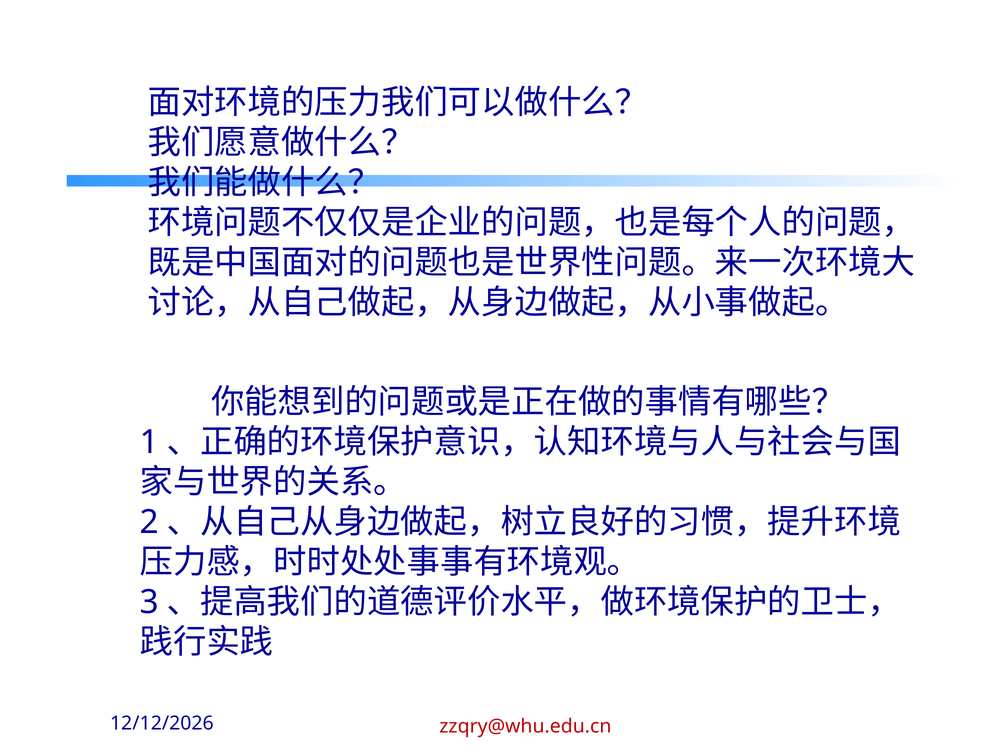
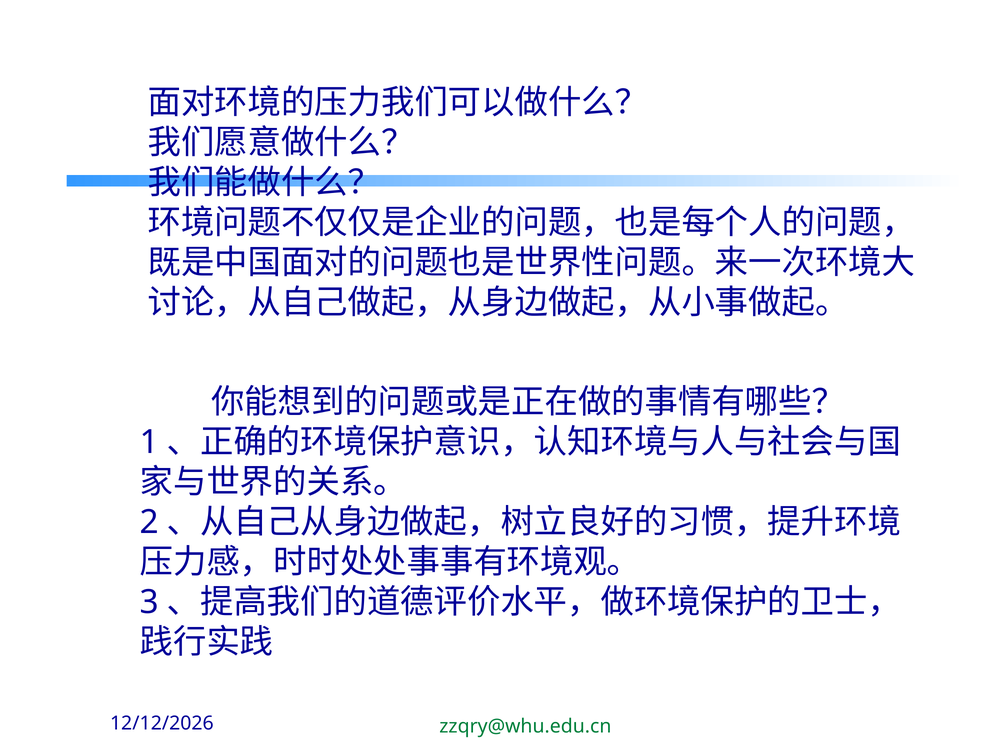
zzqry@whu.edu.cn colour: red -> green
